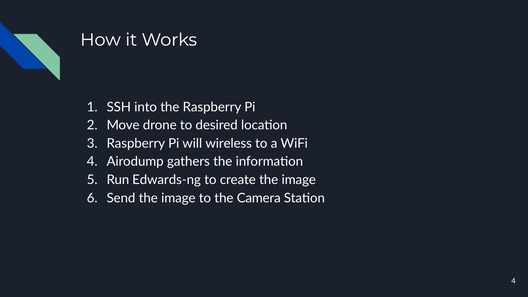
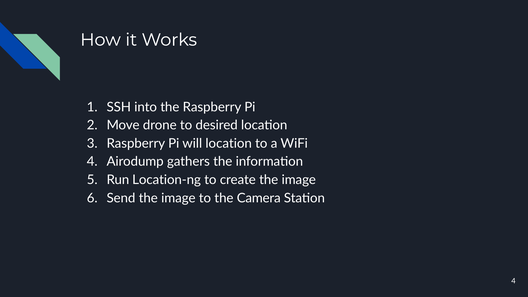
will wireless: wireless -> location
Edwards-ng: Edwards-ng -> Location-ng
